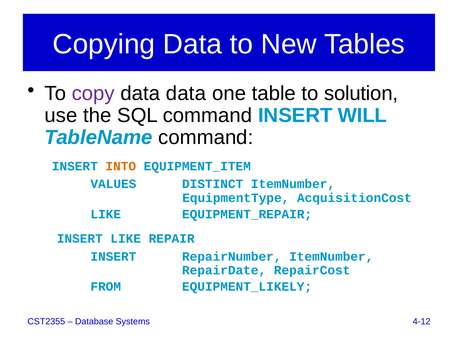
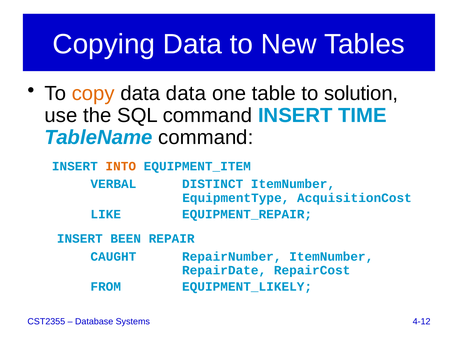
copy colour: purple -> orange
WILL: WILL -> TIME
VALUES: VALUES -> VERBAL
INSERT LIKE: LIKE -> BEEN
INSERT at (113, 256): INSERT -> CAUGHT
